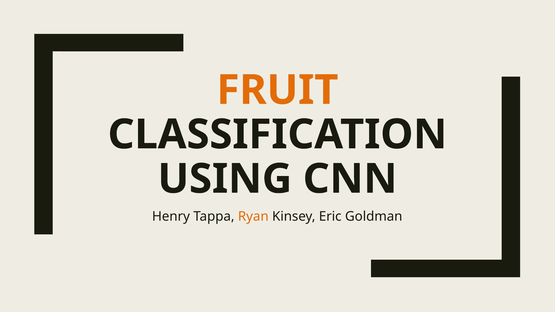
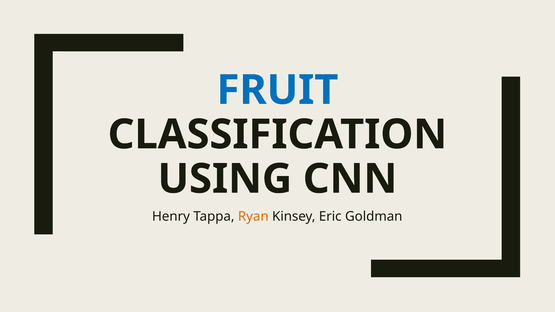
FRUIT colour: orange -> blue
